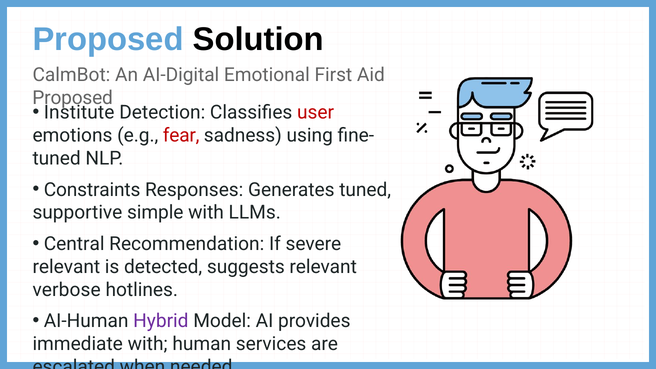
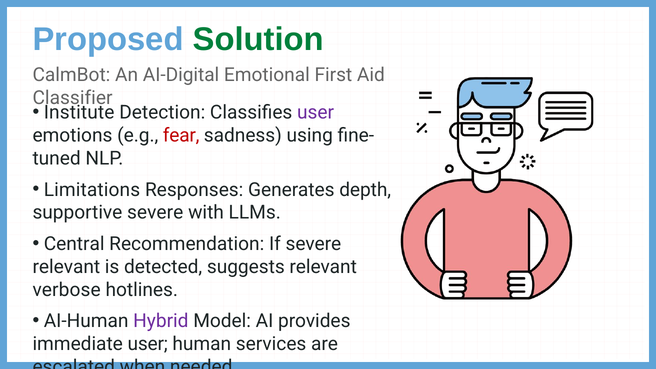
Solution colour: black -> green
Proposed at (73, 98): Proposed -> Classifier
user at (316, 113) colour: red -> purple
Constraints: Constraints -> Limitations
Generates tuned: tuned -> depth
supportive simple: simple -> severe
immediate with: with -> user
